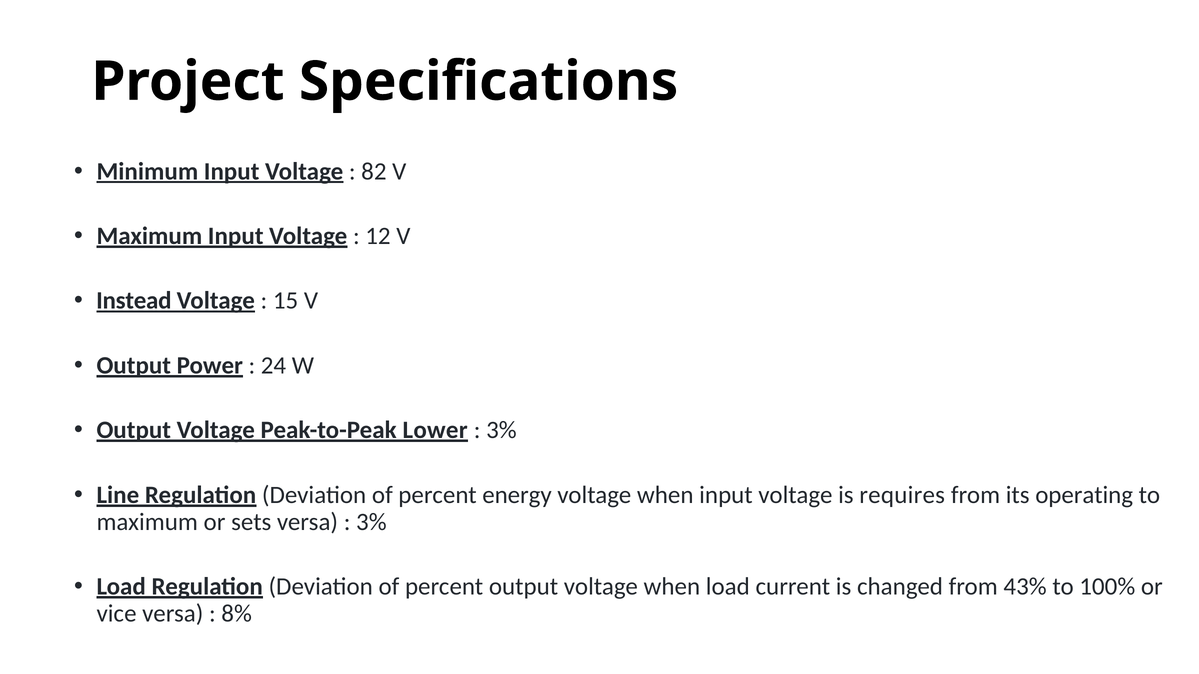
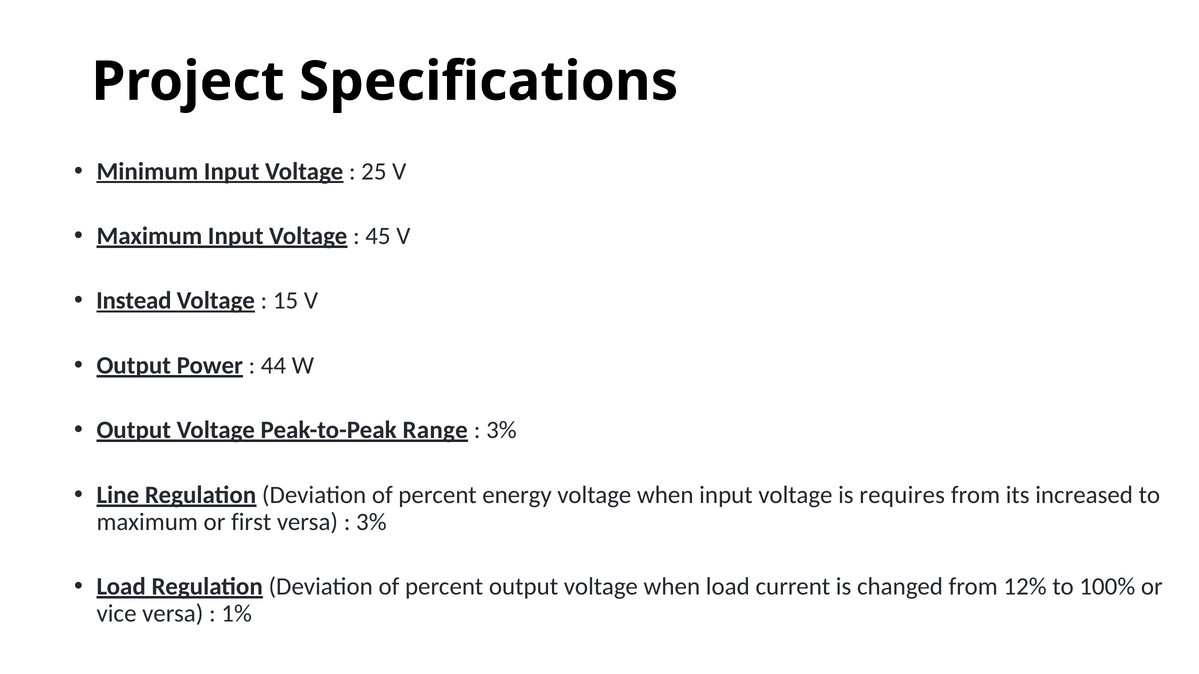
82: 82 -> 25
12: 12 -> 45
24: 24 -> 44
Lower: Lower -> Range
operating: operating -> increased
sets: sets -> first
43%: 43% -> 12%
8%: 8% -> 1%
